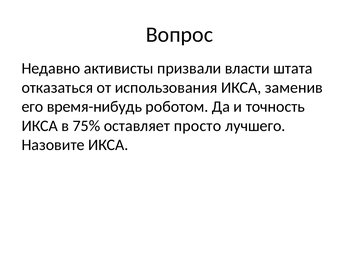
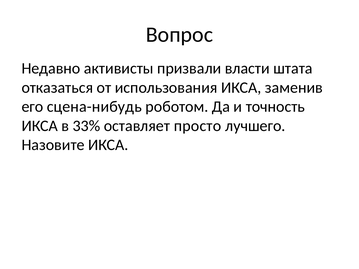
время-нибудь: время-нибудь -> сцена-нибудь
75%: 75% -> 33%
